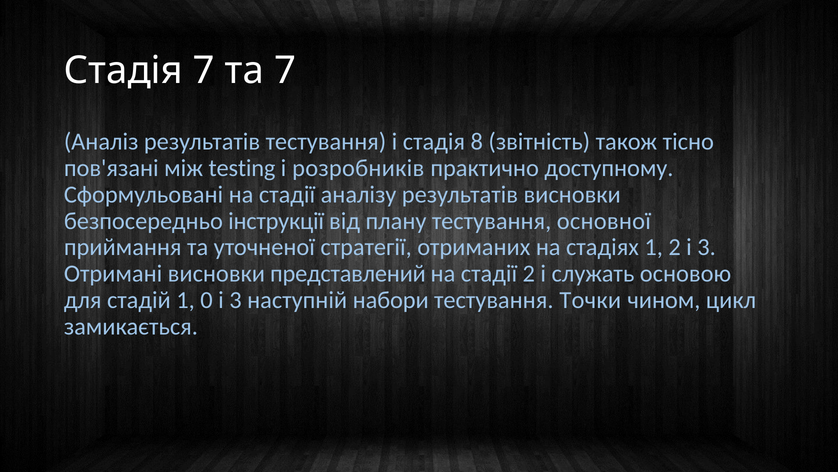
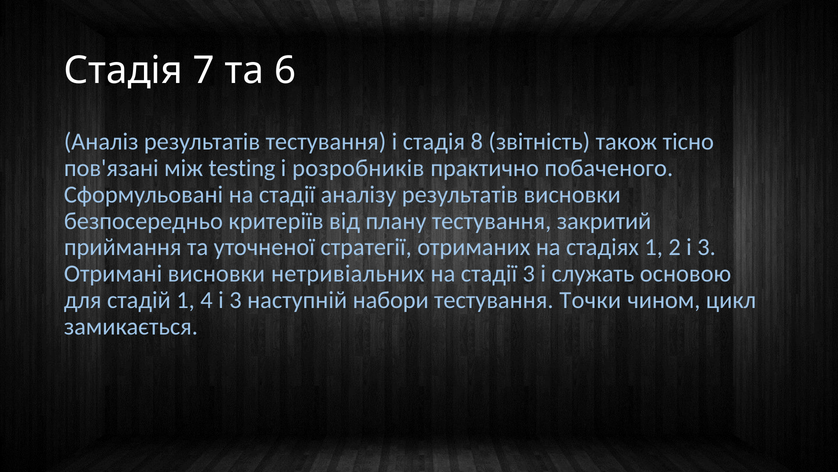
та 7: 7 -> 6
доступному: доступному -> побаченого
інструкції: інструкції -> критеріїв
основної: основної -> закритий
представлений: представлений -> нетривіальних
стадії 2: 2 -> 3
0: 0 -> 4
